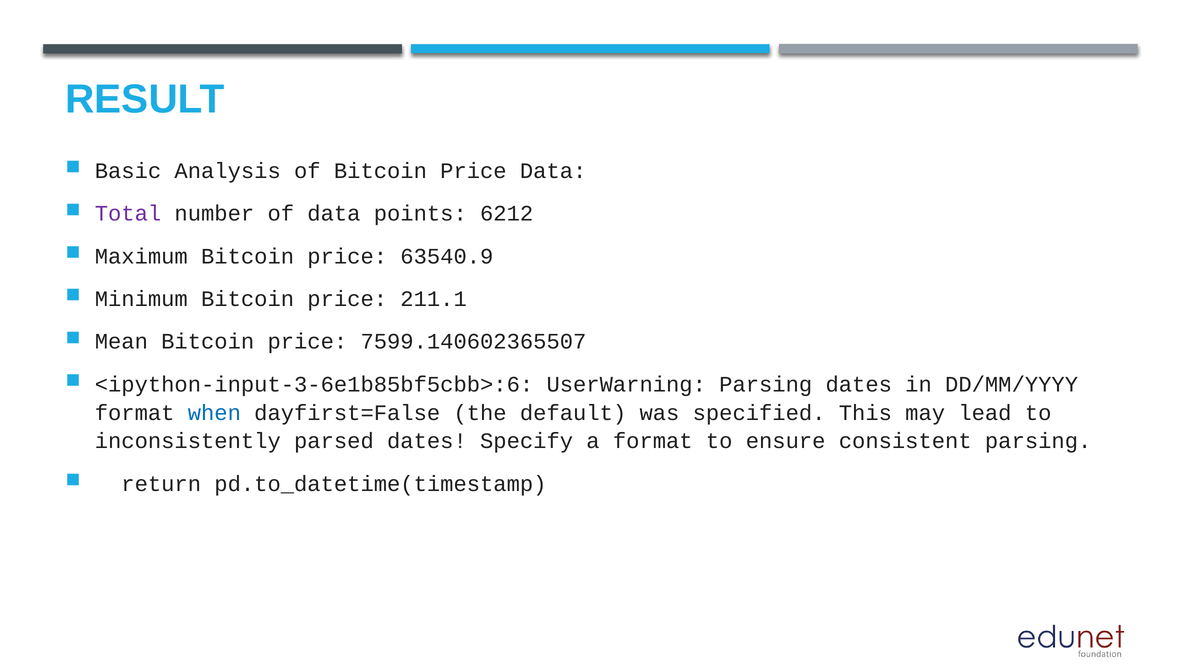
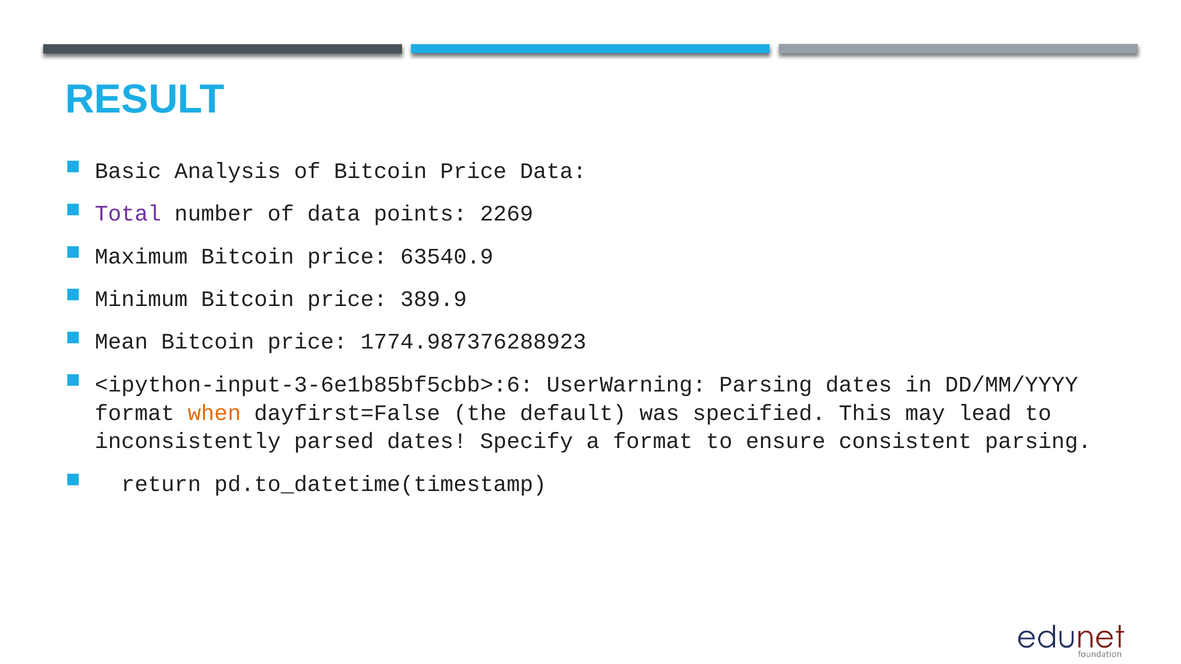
6212: 6212 -> 2269
211.1: 211.1 -> 389.9
7599.140602365507: 7599.140602365507 -> 1774.987376288923
when colour: blue -> orange
